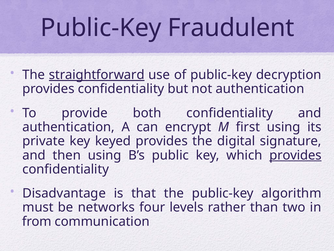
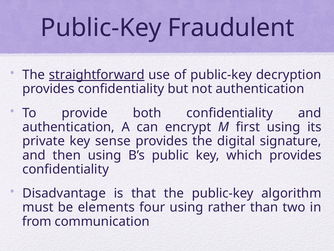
keyed: keyed -> sense
provides at (295, 155) underline: present -> none
networks: networks -> elements
four levels: levels -> using
